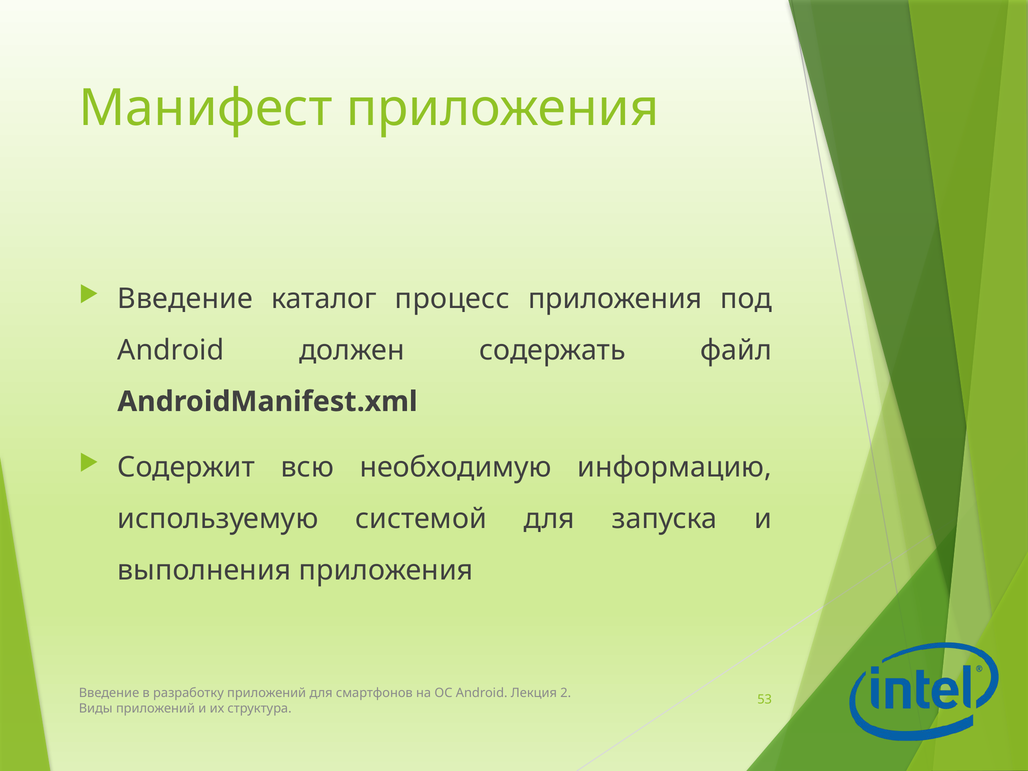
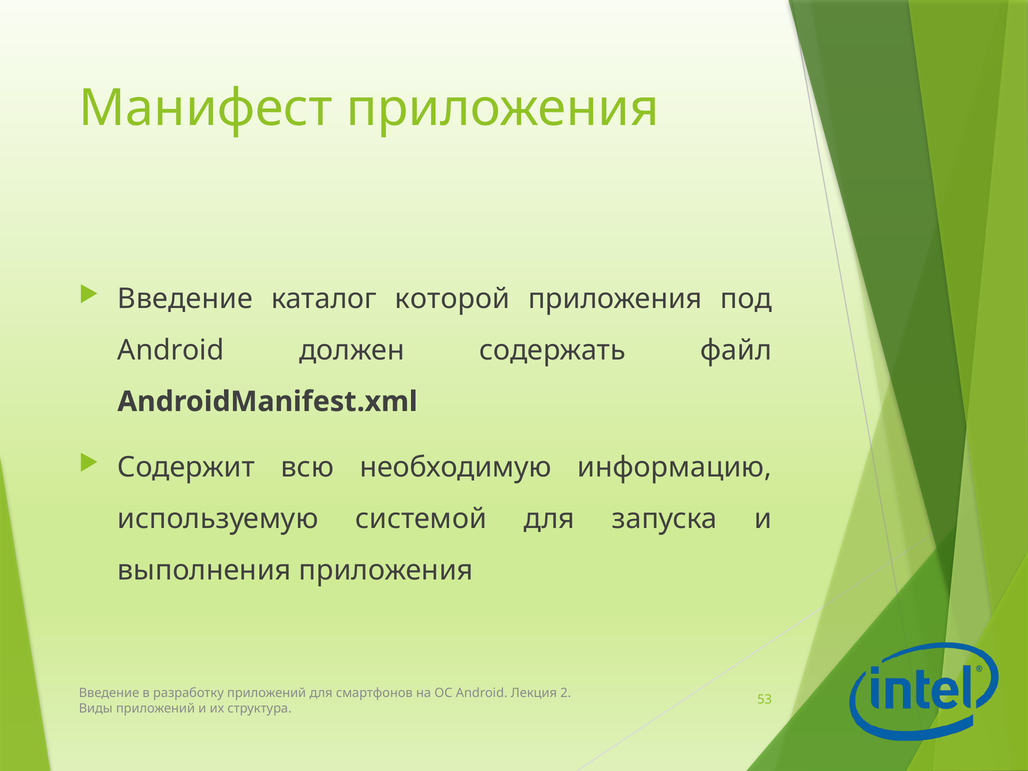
процесс: процесс -> которой
